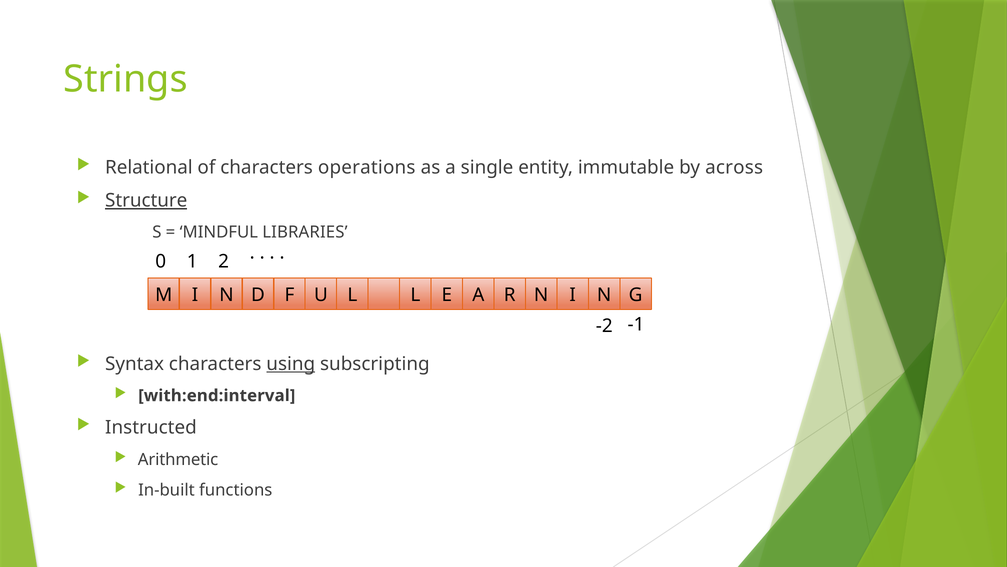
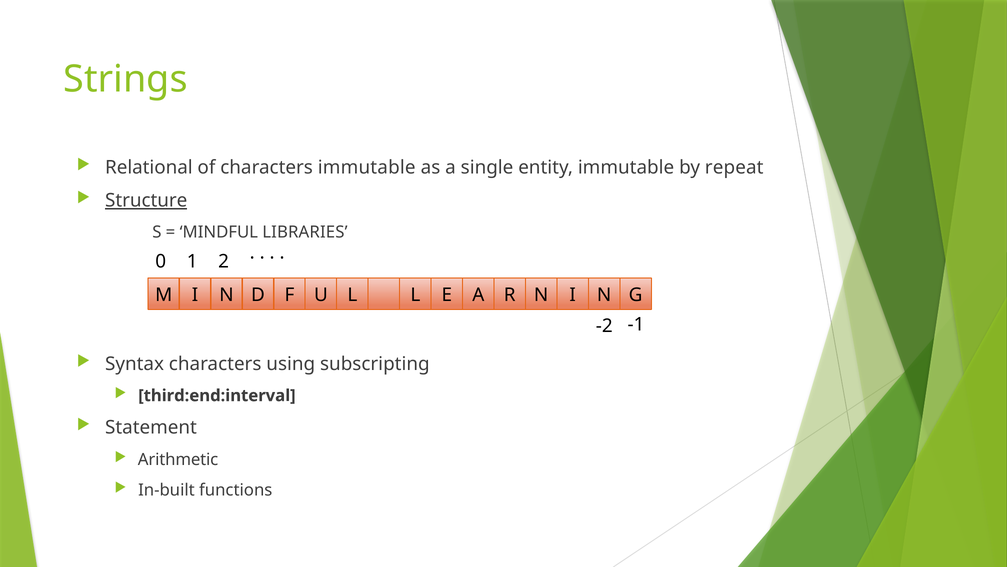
characters operations: operations -> immutable
across: across -> repeat
using underline: present -> none
with:end:interval: with:end:interval -> third:end:interval
Instructed: Instructed -> Statement
